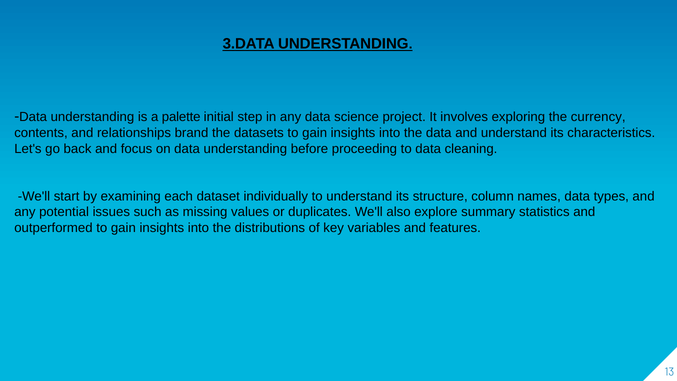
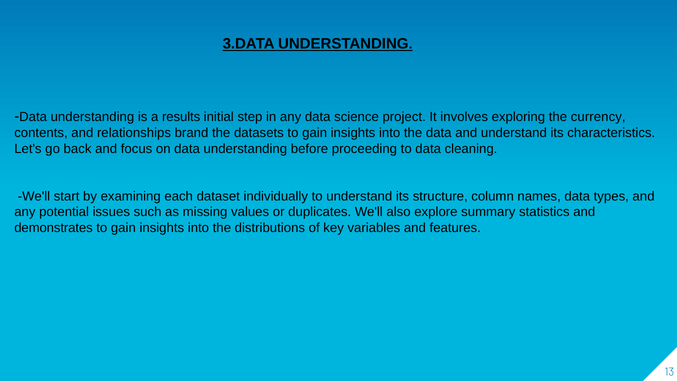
palette: palette -> results
outperformed: outperformed -> demonstrates
